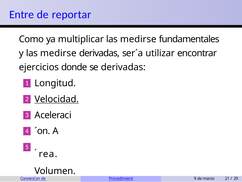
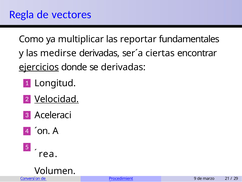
Entre: Entre -> Regla
reportar: reportar -> vectores
medirse at (138, 39): medirse -> reportar
utilizar: utilizar -> ciertas
ejercicios underline: none -> present
